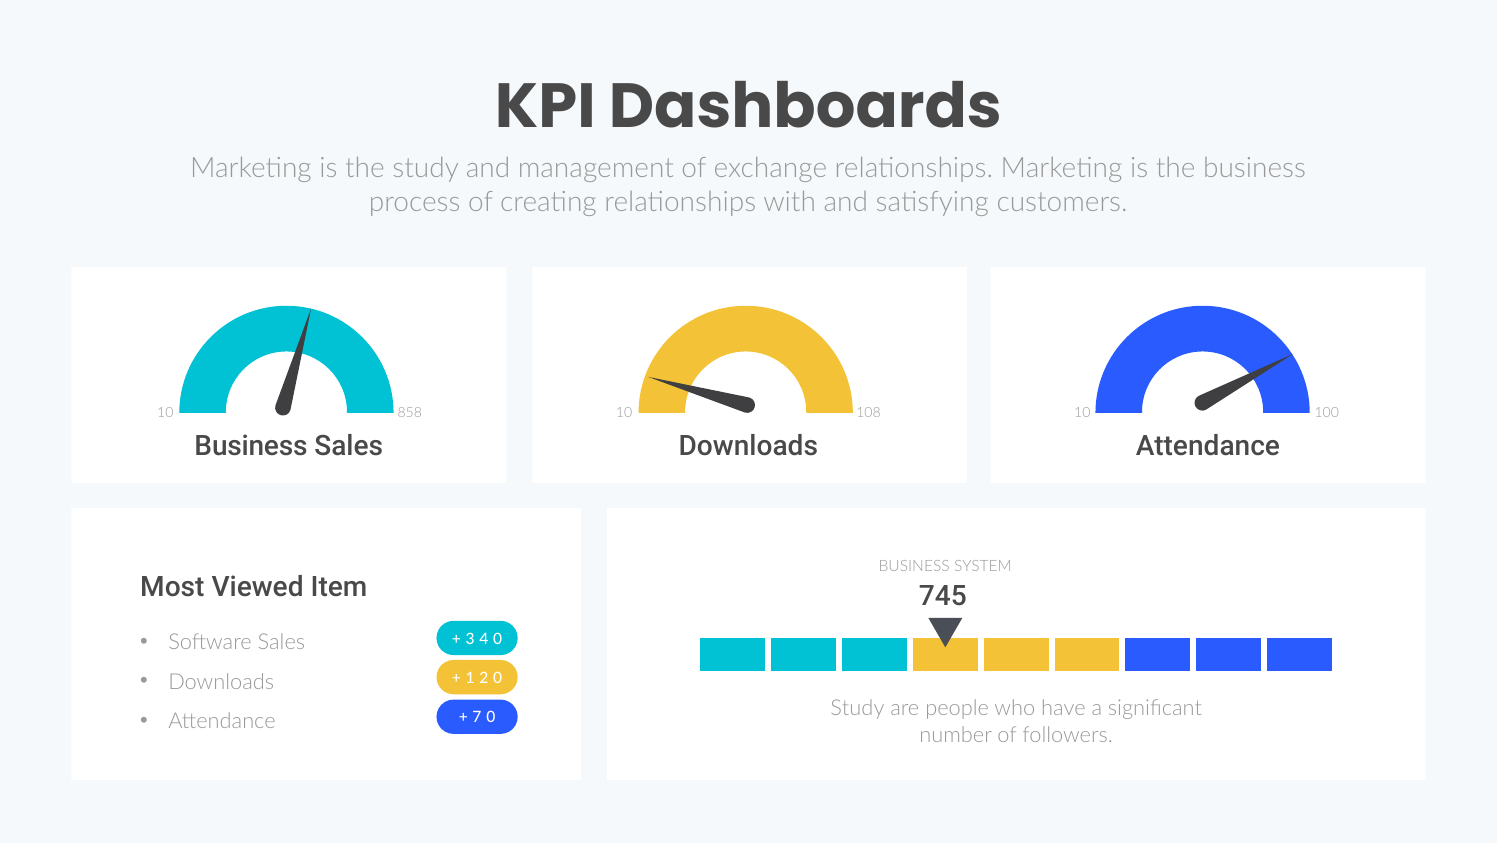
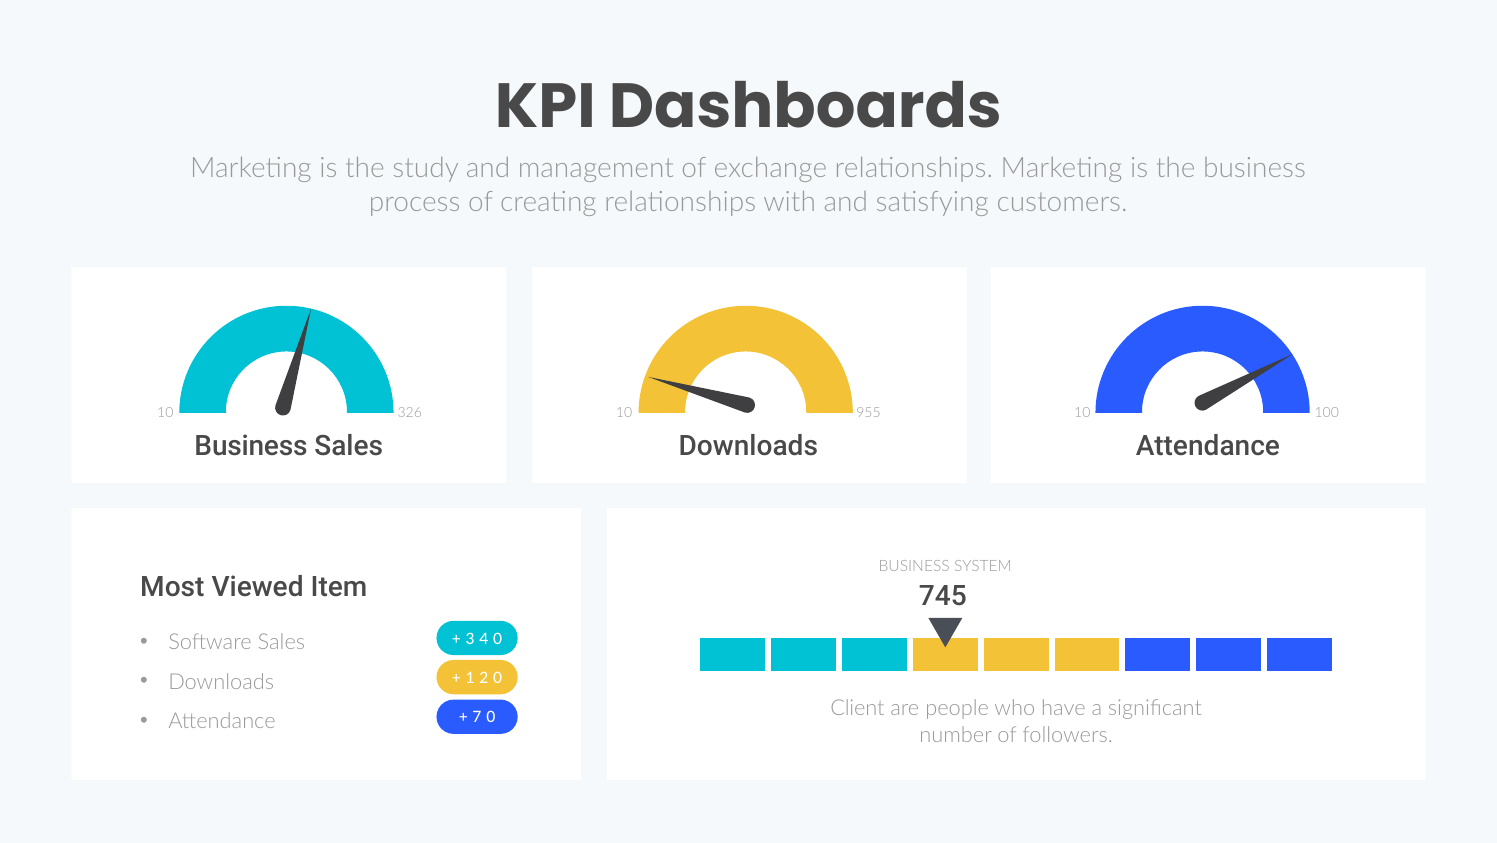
858: 858 -> 326
108: 108 -> 955
Study at (857, 708): Study -> Client
